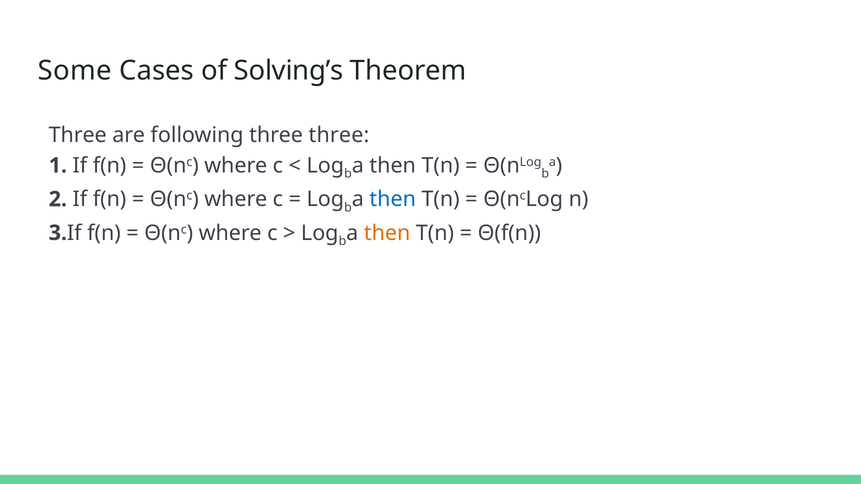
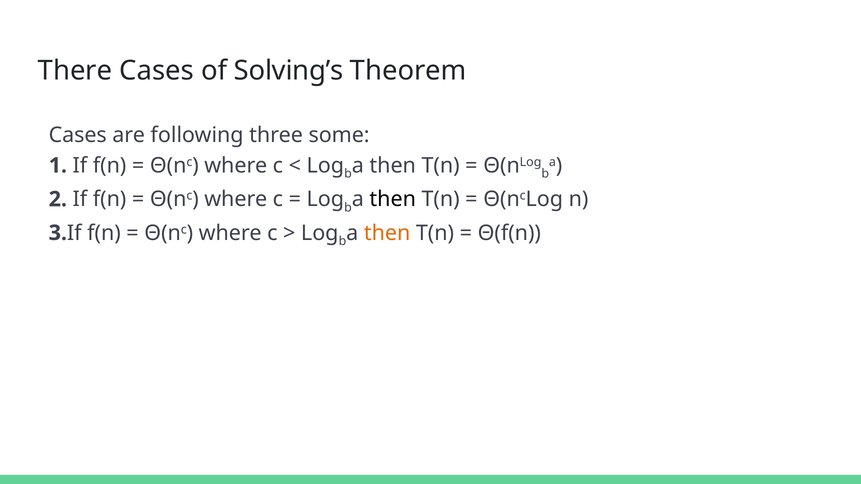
Some: Some -> There
Three at (78, 135): Three -> Cases
three three: three -> some
then at (393, 199) colour: blue -> black
